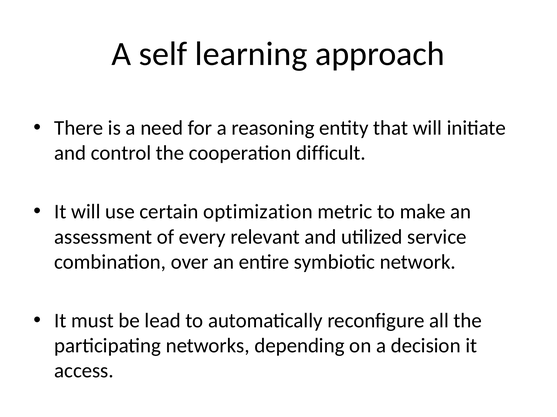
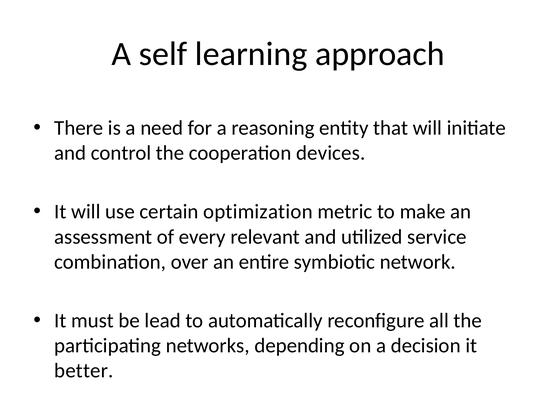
difficult: difficult -> devices
access: access -> better
